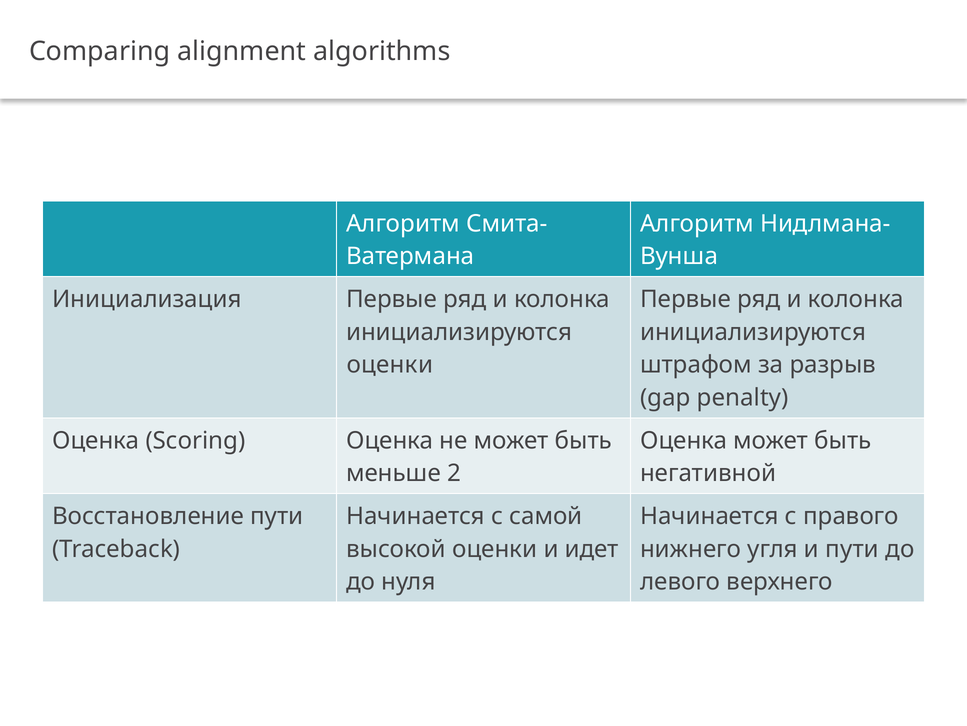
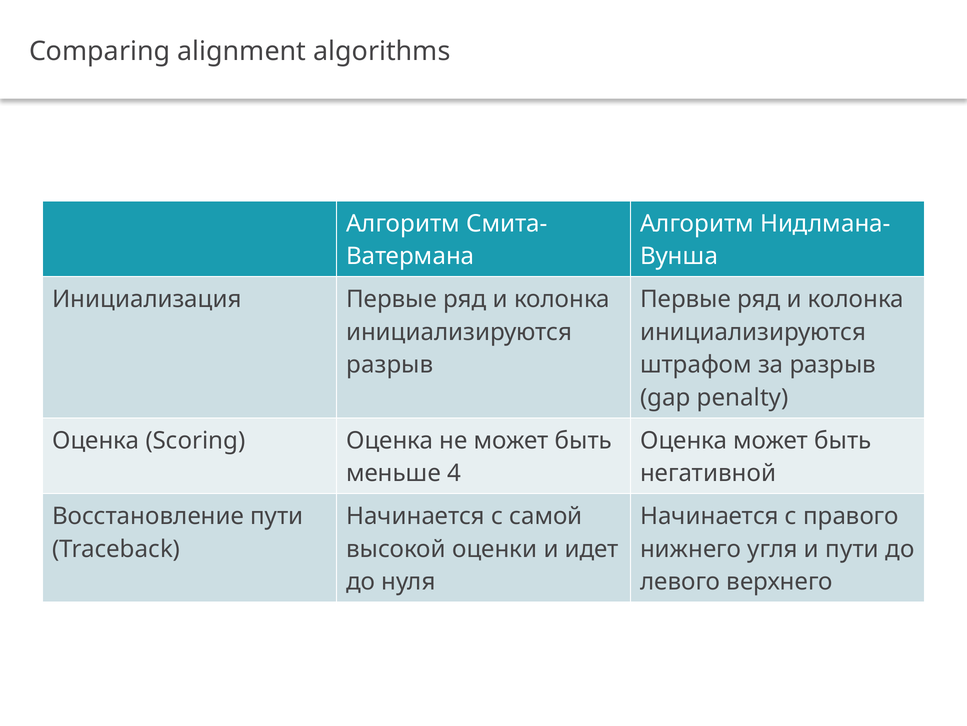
оценки at (390, 365): оценки -> разрыв
2: 2 -> 4
